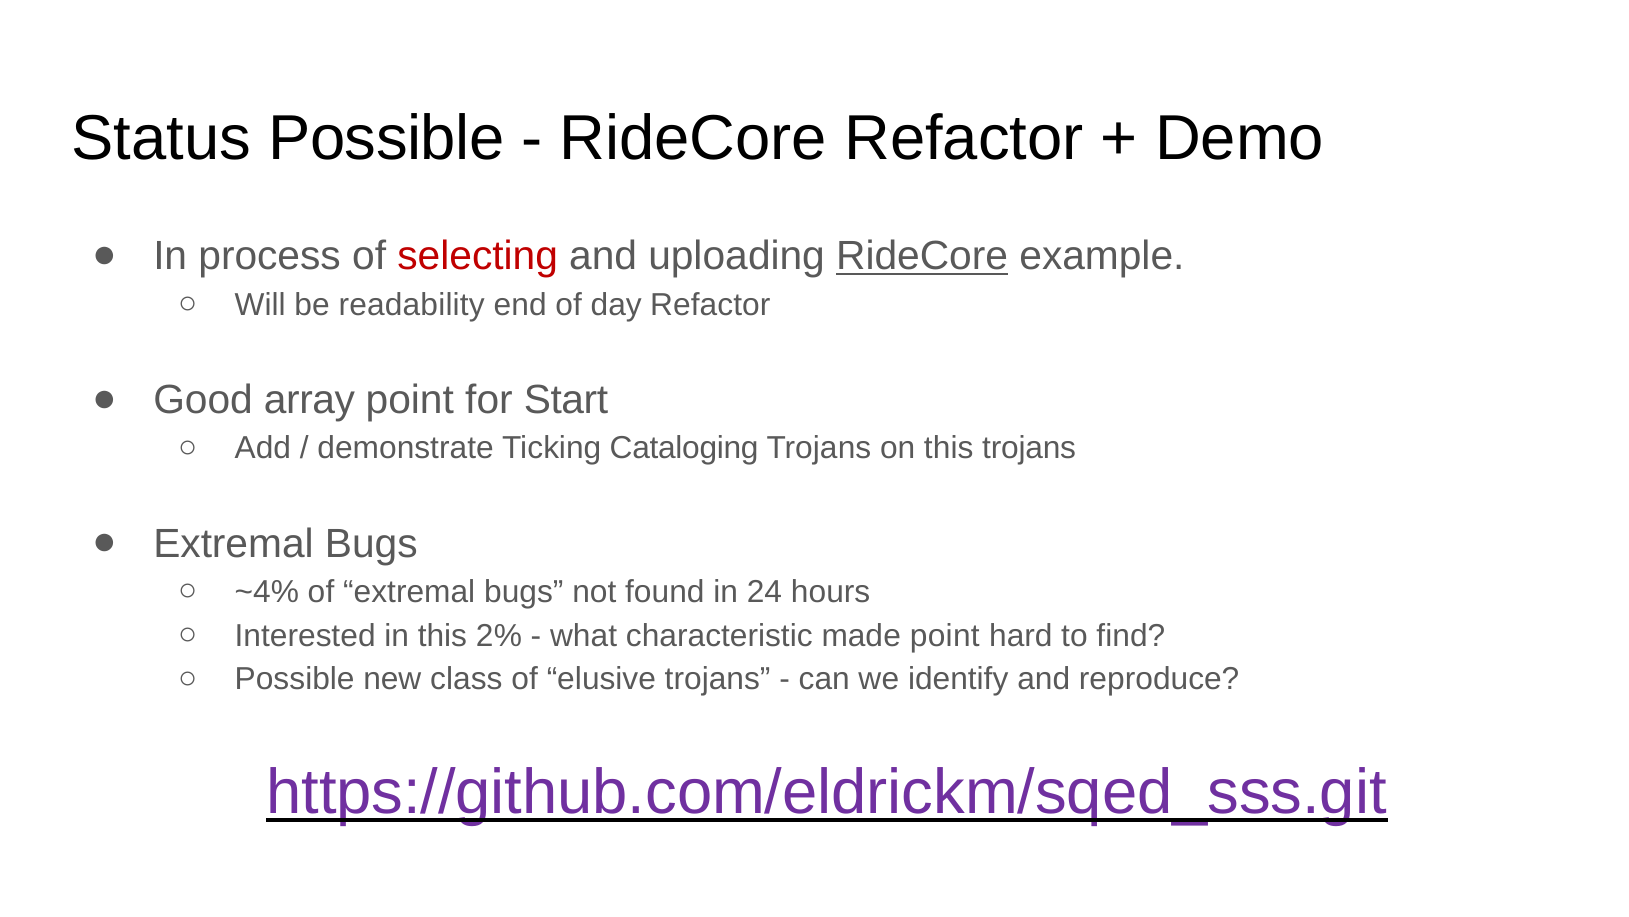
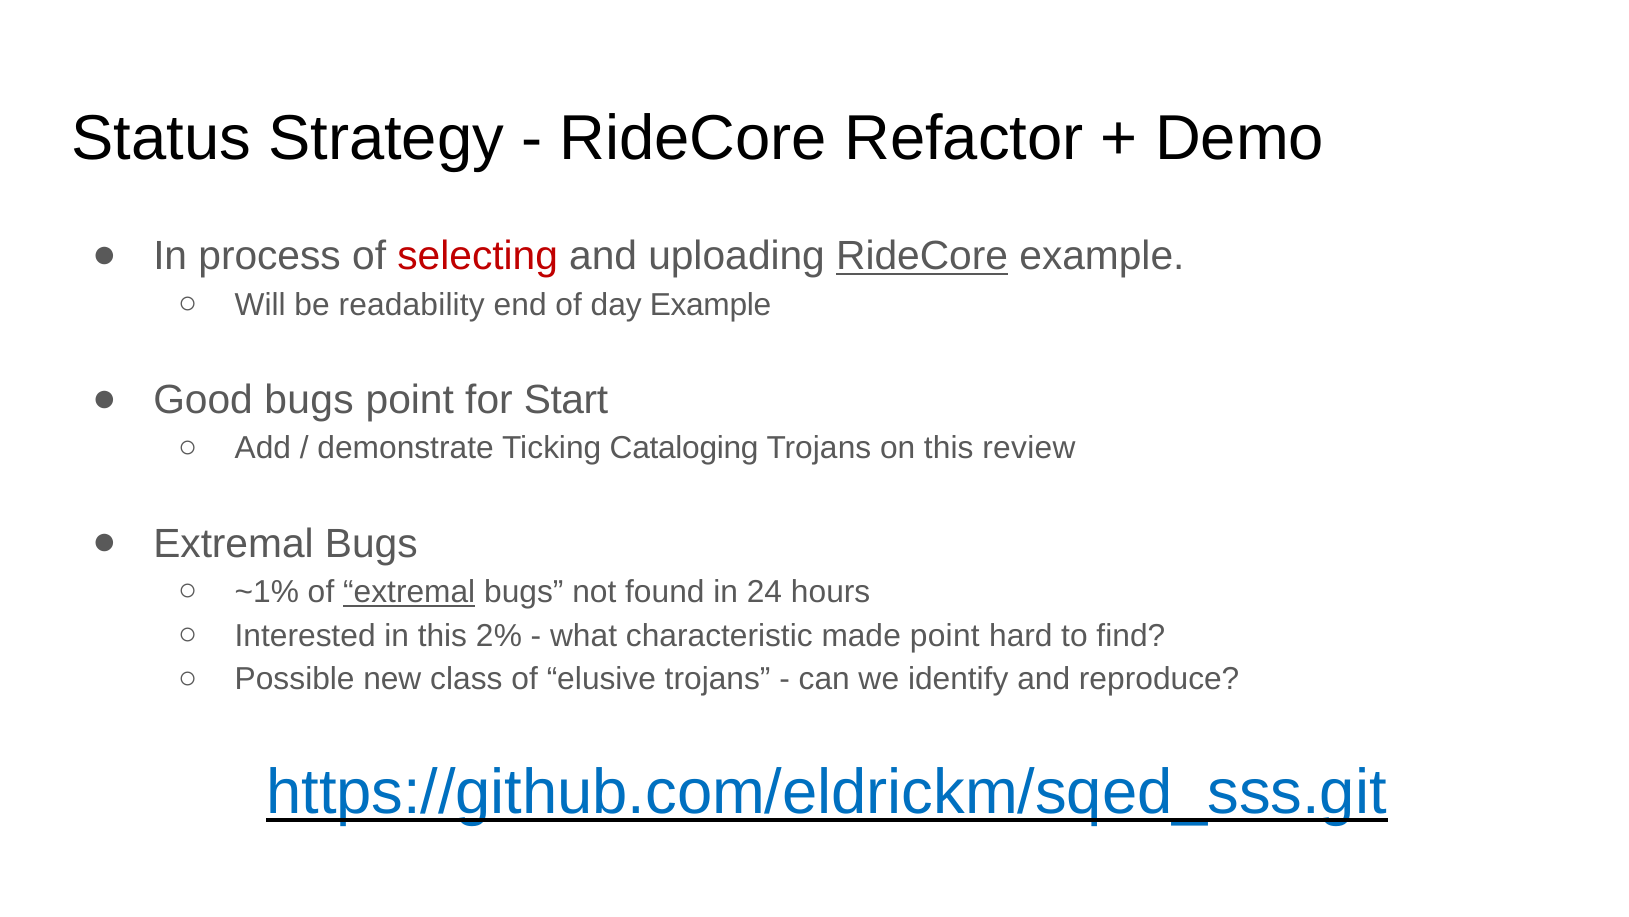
Status Possible: Possible -> Strategy
day Refactor: Refactor -> Example
Good array: array -> bugs
this trojans: trojans -> review
~4%: ~4% -> ~1%
extremal at (409, 592) underline: none -> present
https://github.com/eldrickm/sqed_sss.git colour: purple -> blue
